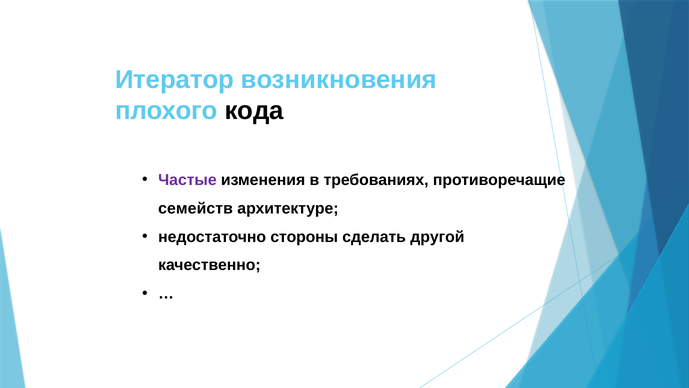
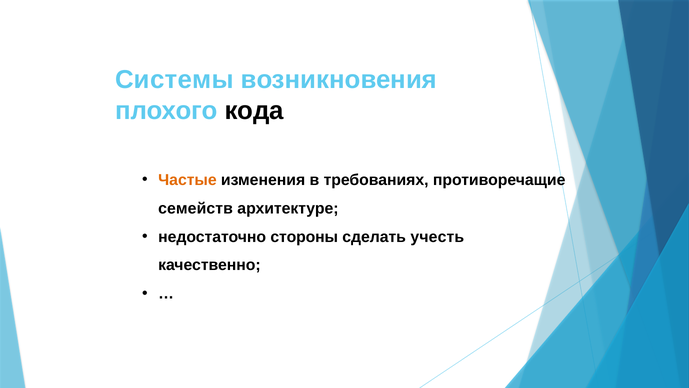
Итератор: Итератор -> Системы
Частые colour: purple -> orange
другой: другой -> учесть
